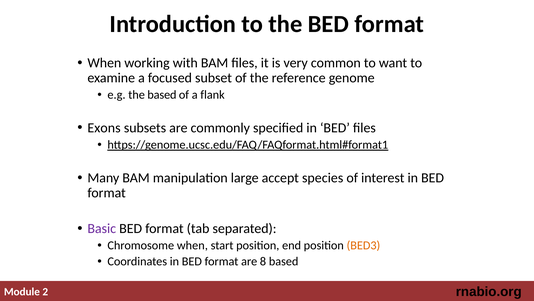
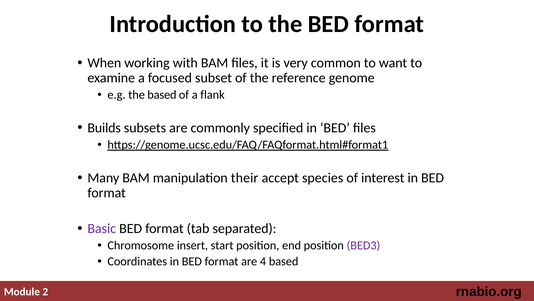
Exons: Exons -> Builds
large: large -> their
Chromosome when: when -> insert
BED3 colour: orange -> purple
8: 8 -> 4
